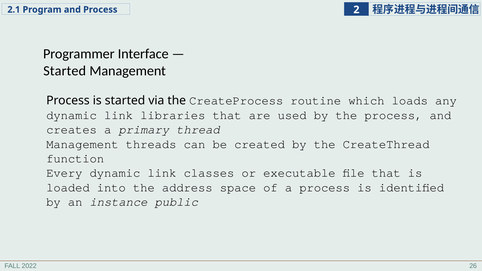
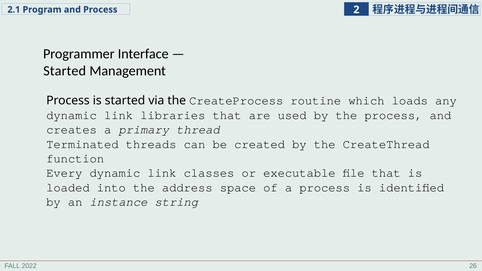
Management at (82, 144): Management -> Terminated
public: public -> string
